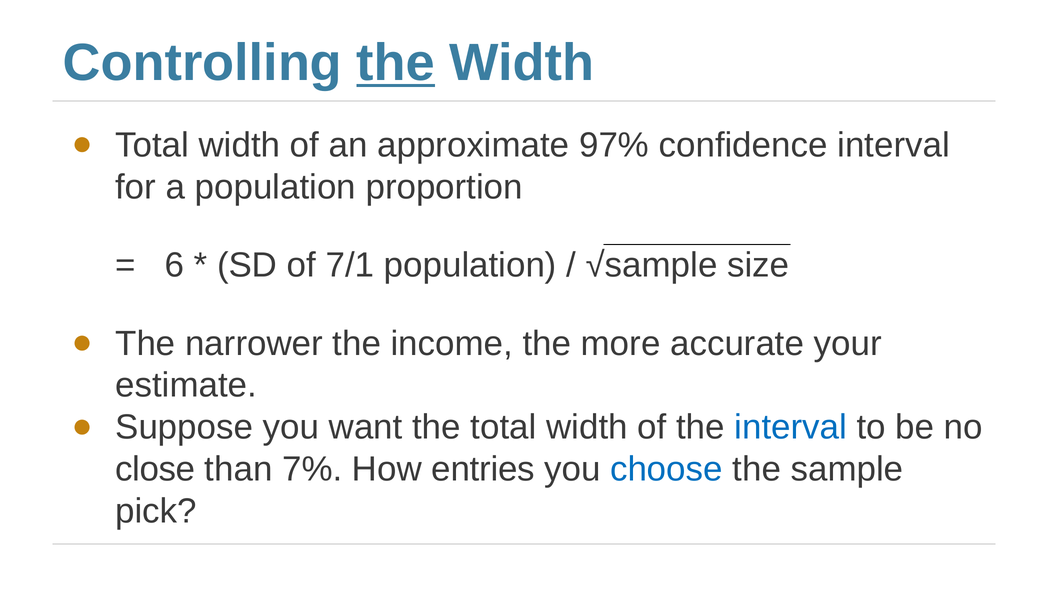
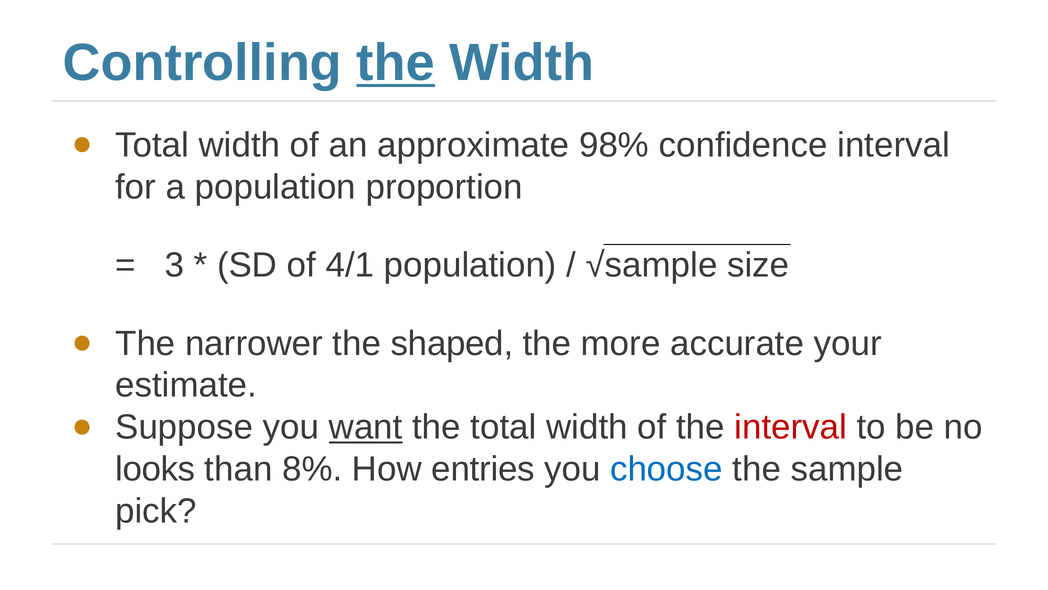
97%: 97% -> 98%
6: 6 -> 3
7/1: 7/1 -> 4/1
income: income -> shaped
want underline: none -> present
interval at (791, 427) colour: blue -> red
close: close -> looks
7%: 7% -> 8%
